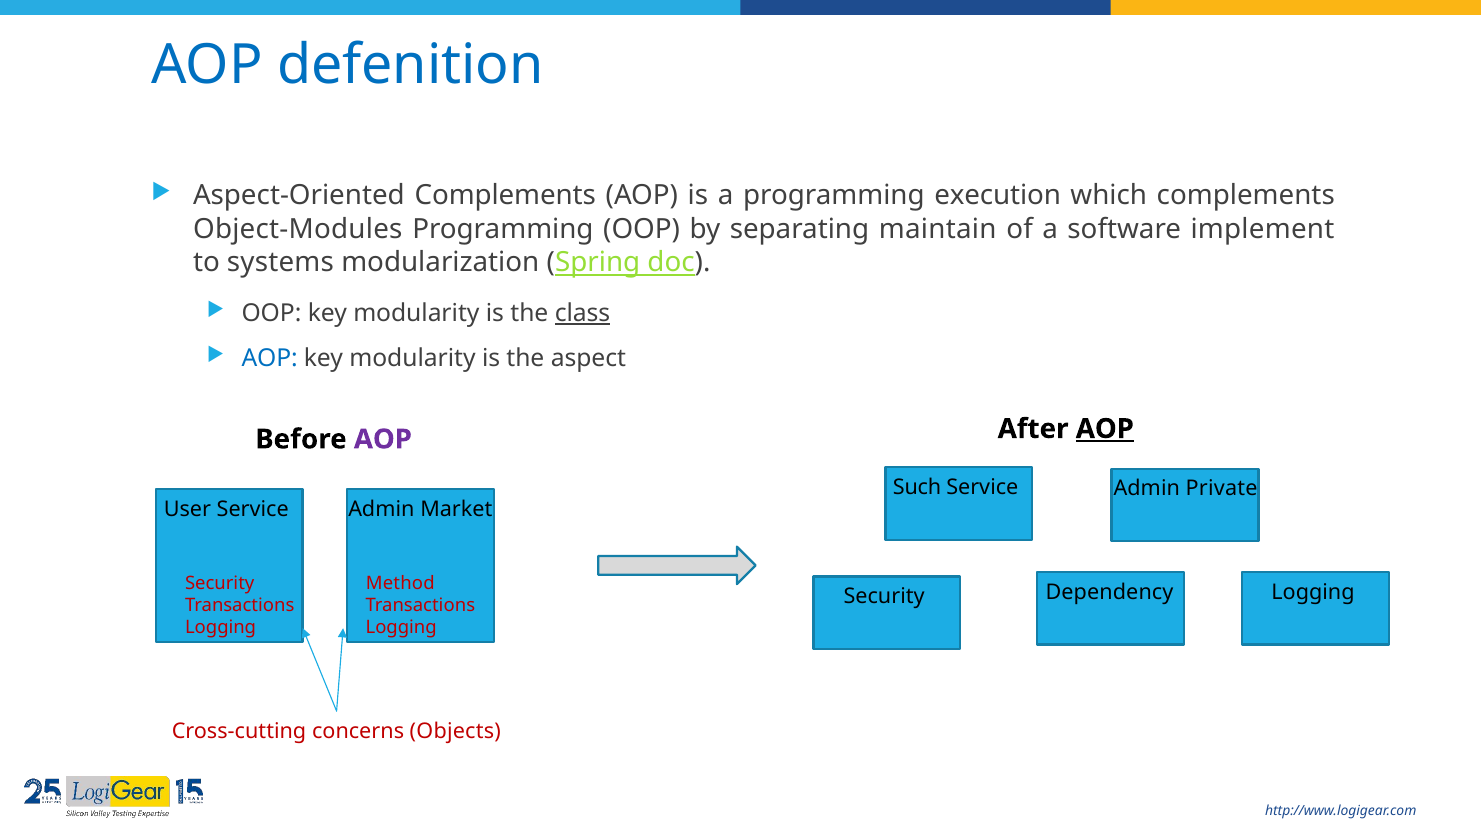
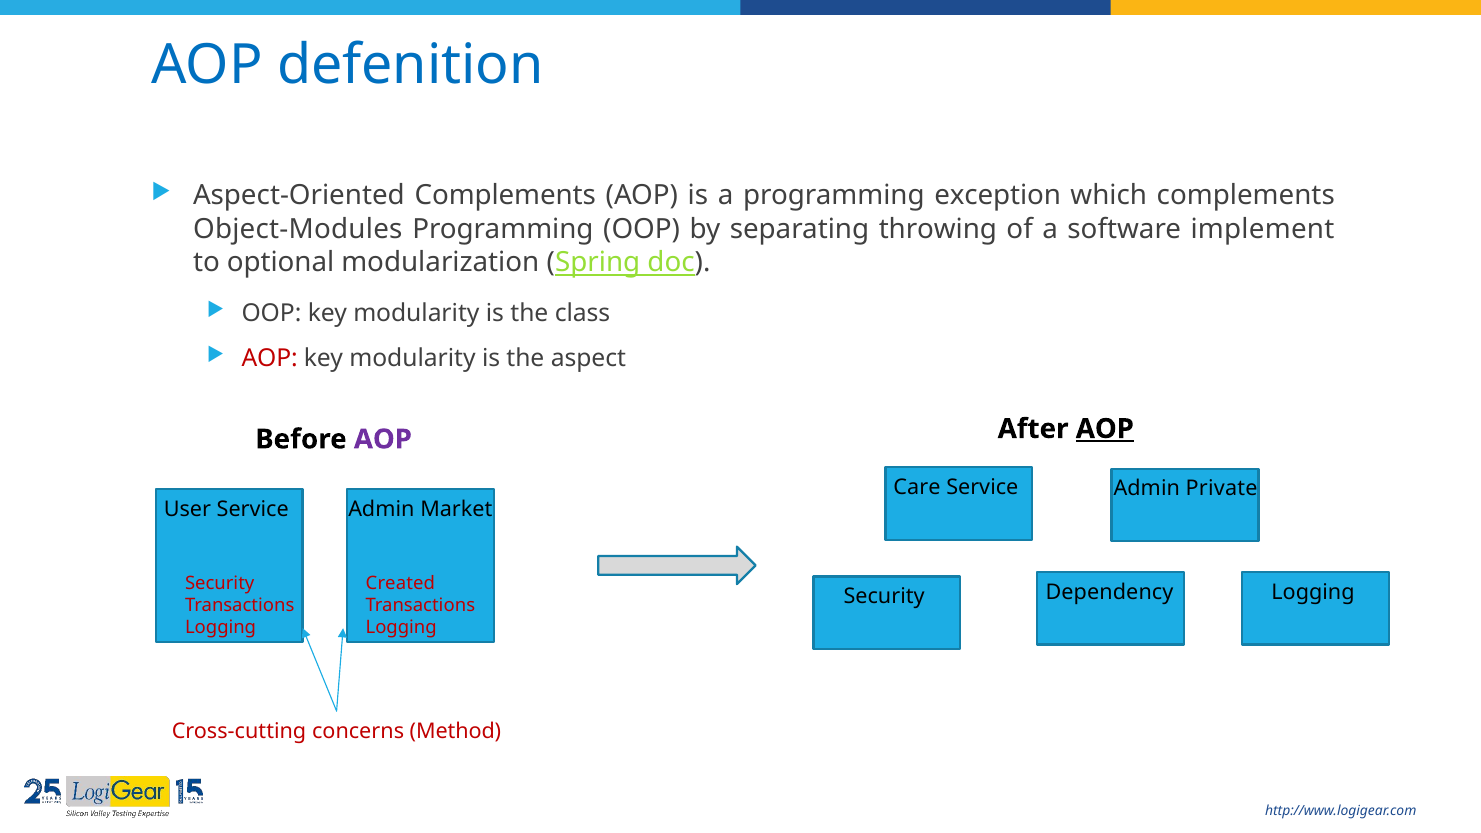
execution: execution -> exception
maintain: maintain -> throwing
systems: systems -> optional
class underline: present -> none
AOP at (270, 359) colour: blue -> red
Such: Such -> Care
Method: Method -> Created
Objects: Objects -> Method
